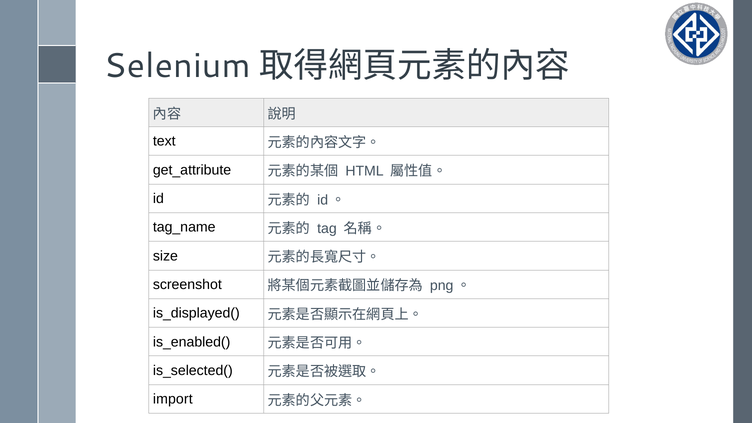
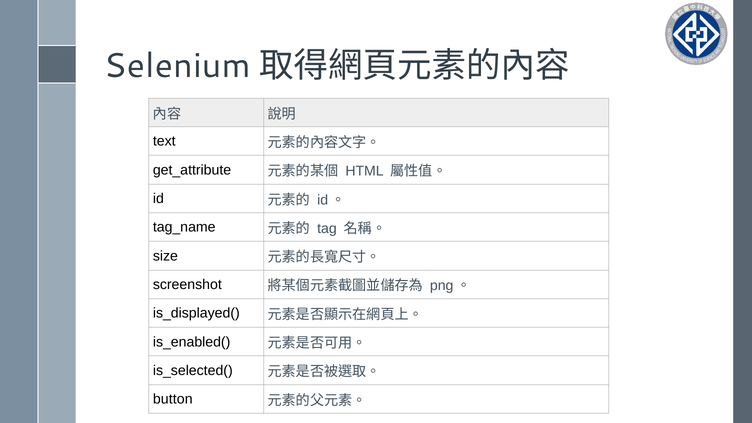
import: import -> button
